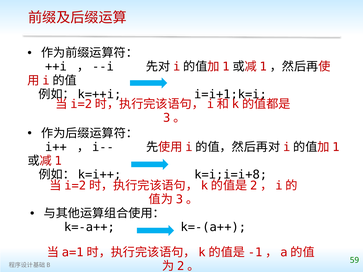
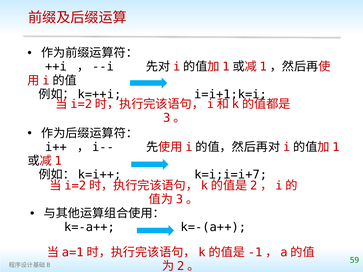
k=i;i=i+8: k=i;i=i+8 -> k=i;i=i+7
